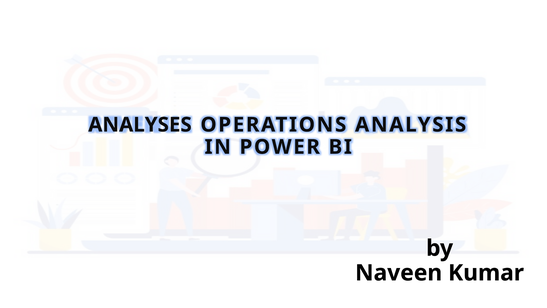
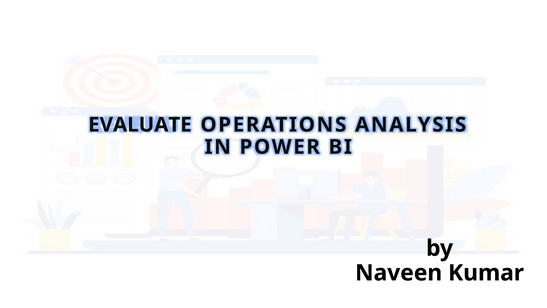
ANALYSES: ANALYSES -> EVALUATE
